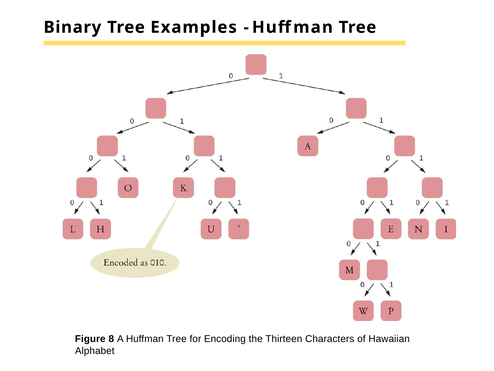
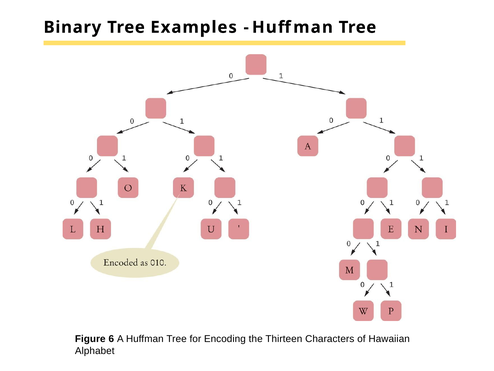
8: 8 -> 6
